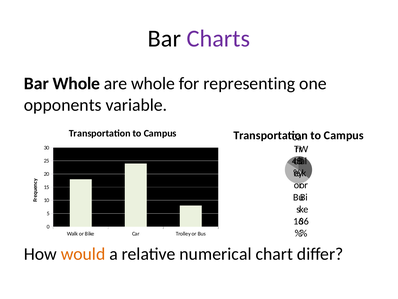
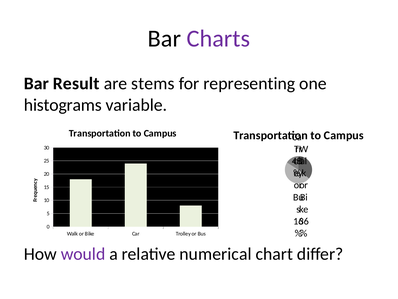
Bar Whole: Whole -> Result
are whole: whole -> stems
opponents: opponents -> histograms
would colour: orange -> purple
